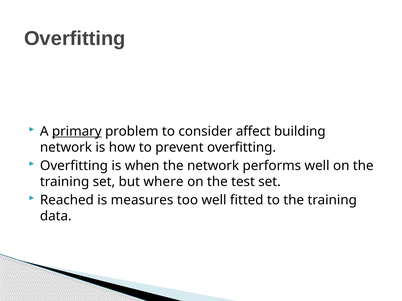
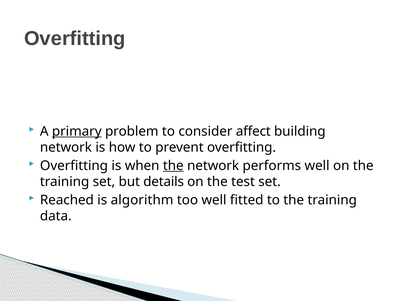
the at (173, 166) underline: none -> present
where: where -> details
measures: measures -> algorithm
